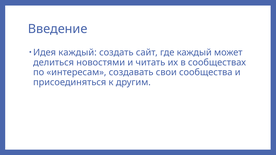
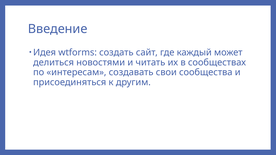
Идея каждый: каждый -> wtforms
